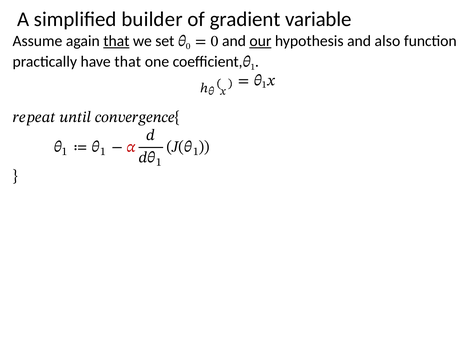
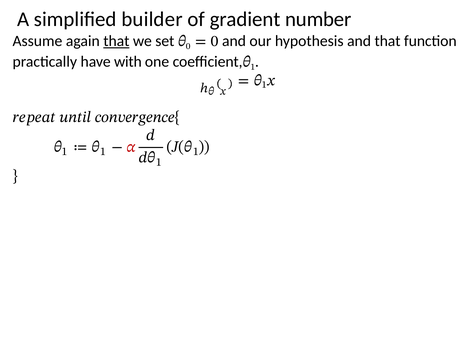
variable: variable -> number
our underline: present -> none
and also: also -> that
have that: that -> with
